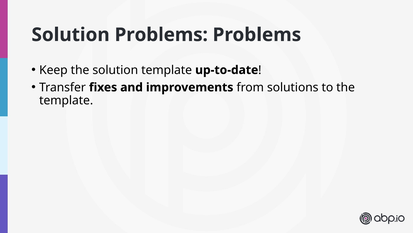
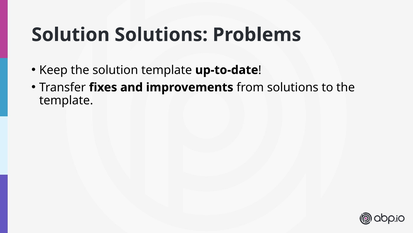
Solution Problems: Problems -> Solutions
